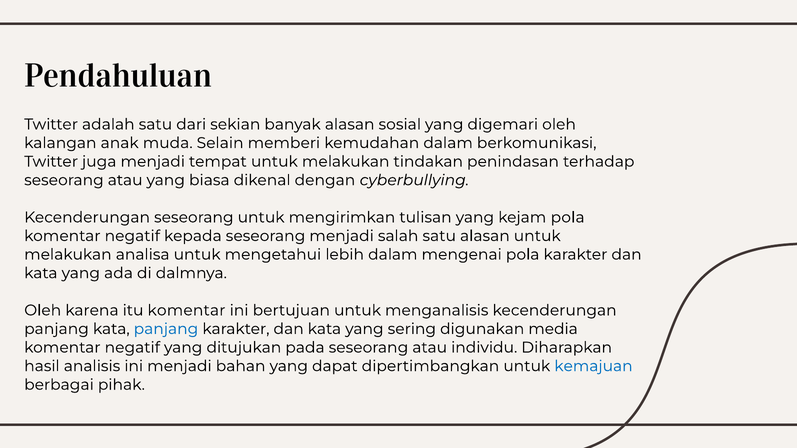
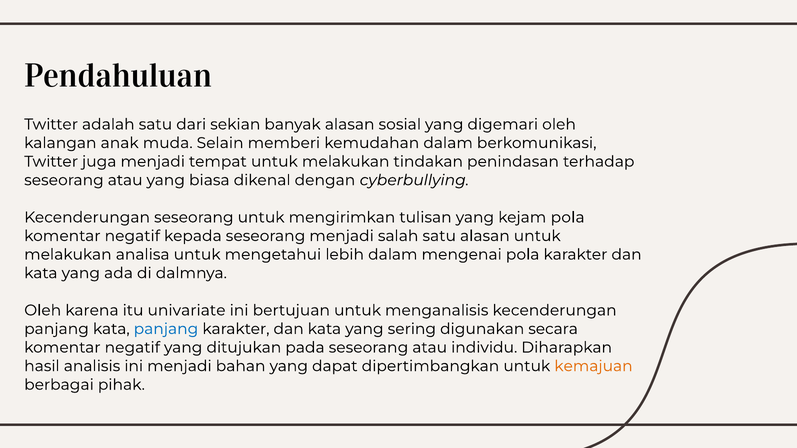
itu komentar: komentar -> univariate
media: media -> secara
kemajuan colour: blue -> orange
